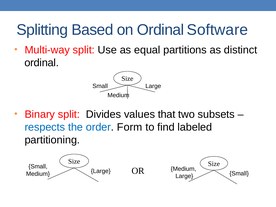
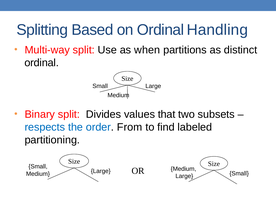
Software: Software -> Handling
equal: equal -> when
Form: Form -> From
